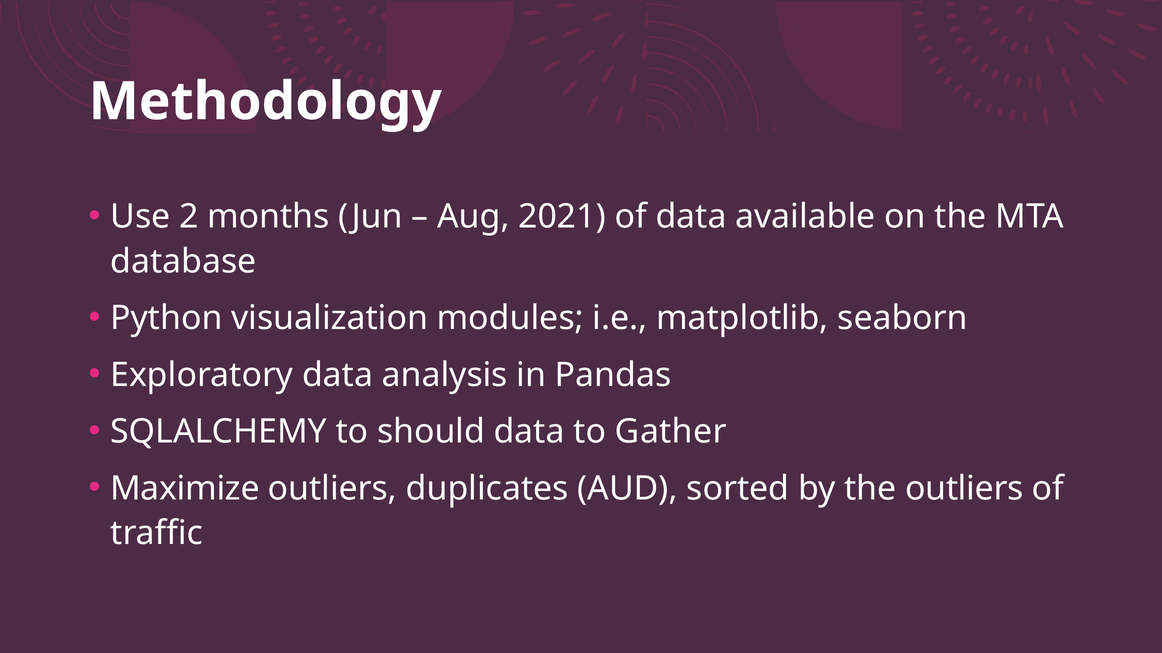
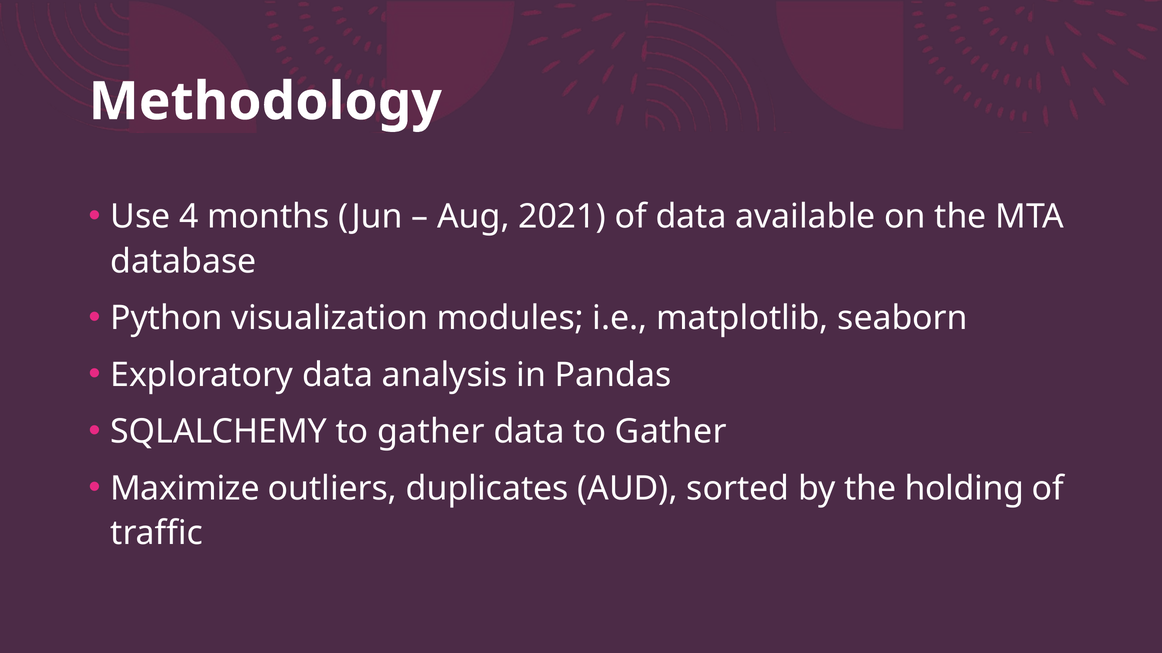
2: 2 -> 4
SQLALCHEMY to should: should -> gather
the outliers: outliers -> holding
